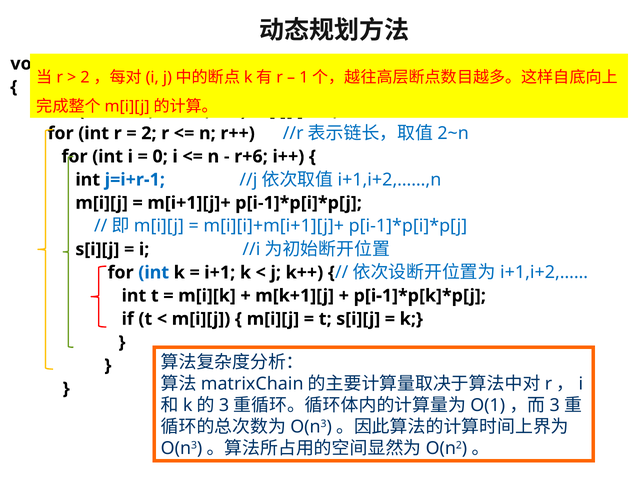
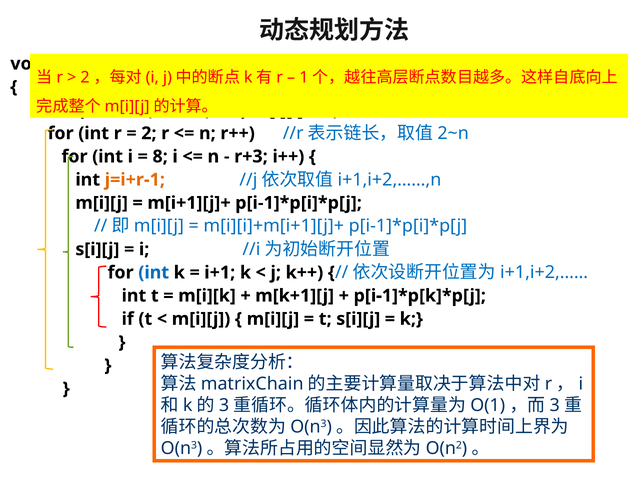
0 at (160, 157): 0 -> 8
r+6: r+6 -> r+3
j=i+r-1 colour: blue -> orange
